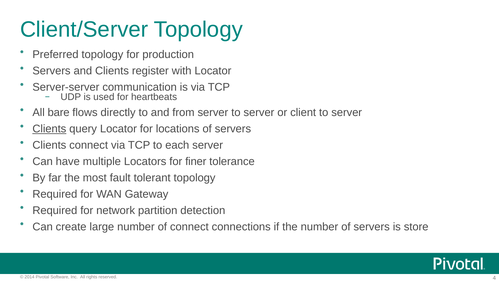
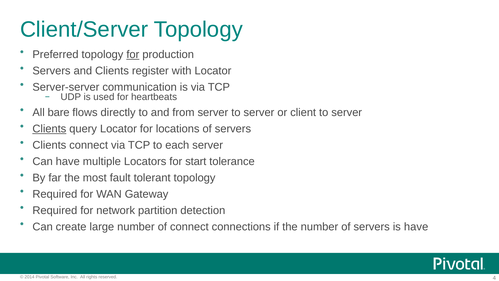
for at (133, 55) underline: none -> present
finer: finer -> start
is store: store -> have
